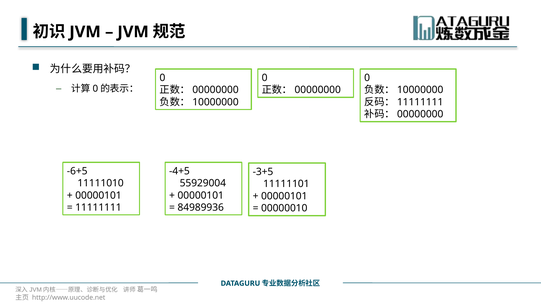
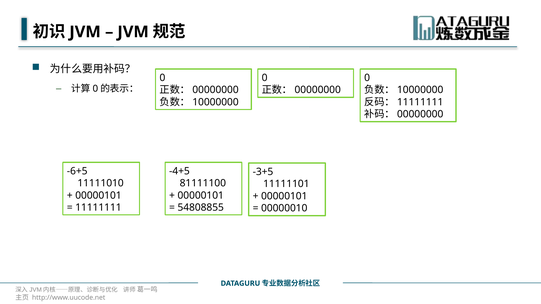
55929004: 55929004 -> 81111100
84989936: 84989936 -> 54808855
